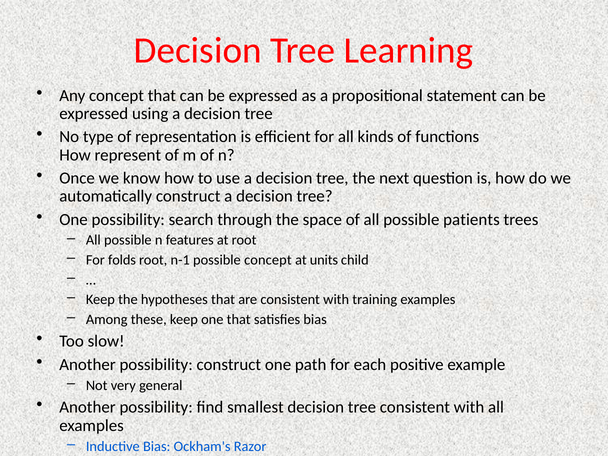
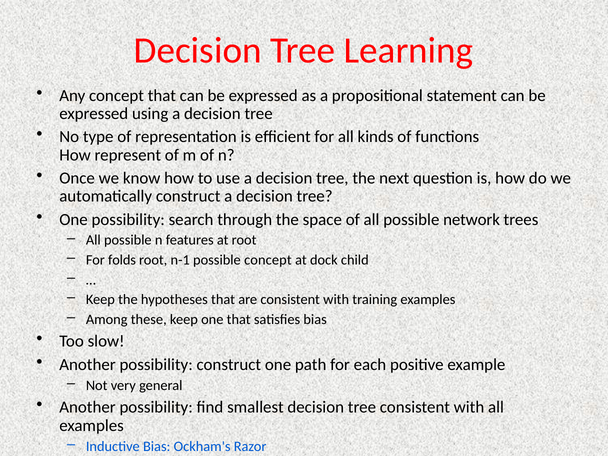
patients: patients -> network
units: units -> dock
